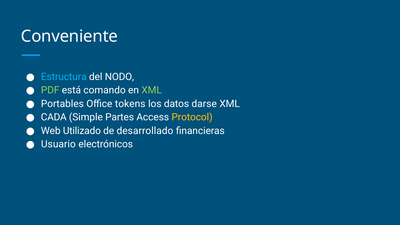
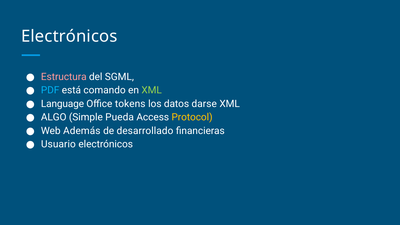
Conveniente at (69, 36): Conveniente -> Electrónicos
Estructura colour: light blue -> pink
NODO: NODO -> SGML
PDF colour: light green -> light blue
Portables: Portables -> Language
CADA: CADA -> ALGO
Partes: Partes -> Pueda
Utilizado: Utilizado -> Además
